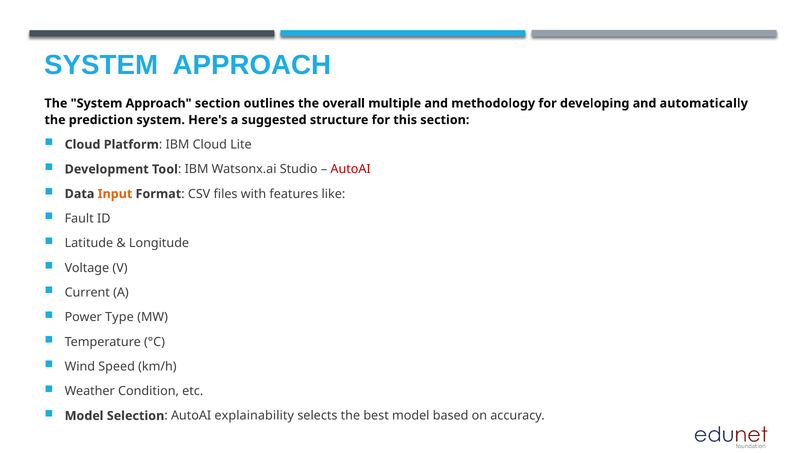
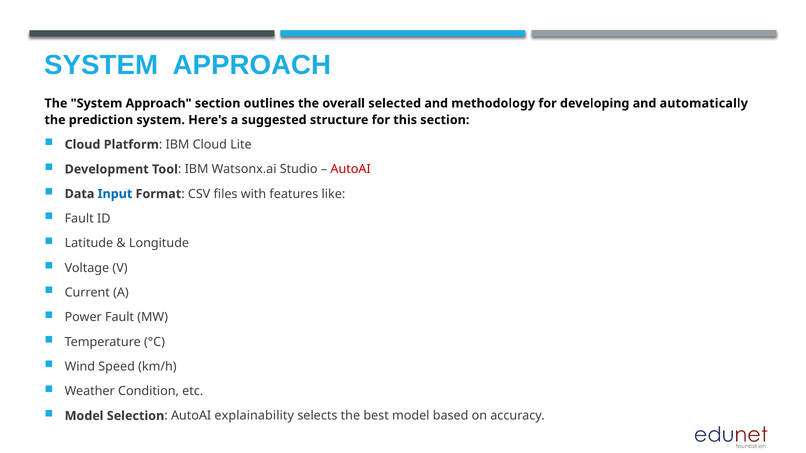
multiple: multiple -> selected
Input colour: orange -> blue
Power Type: Type -> Fault
